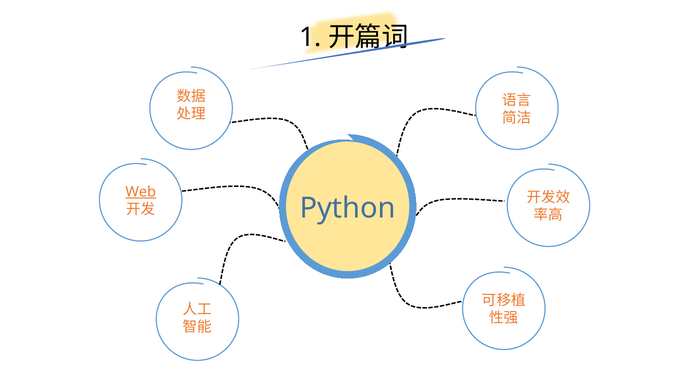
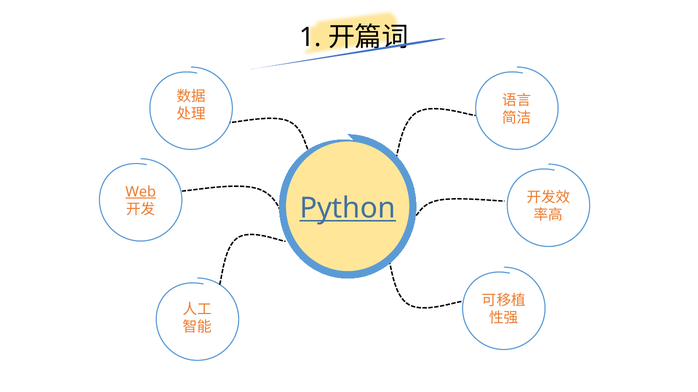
Python underline: none -> present
